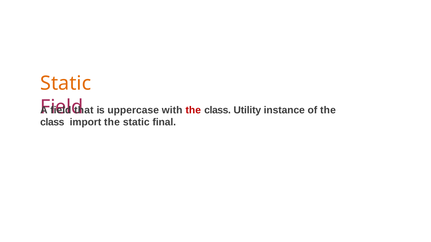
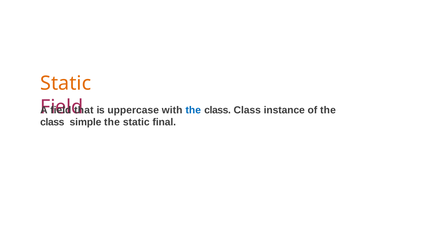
the at (193, 110) colour: red -> blue
class Utility: Utility -> Class
import: import -> simple
